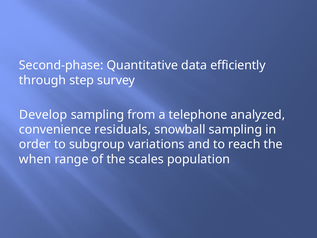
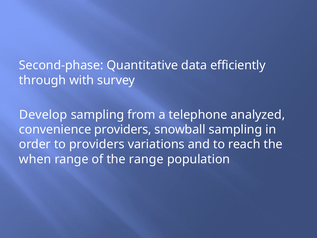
step: step -> with
convenience residuals: residuals -> providers
to subgroup: subgroup -> providers
the scales: scales -> range
